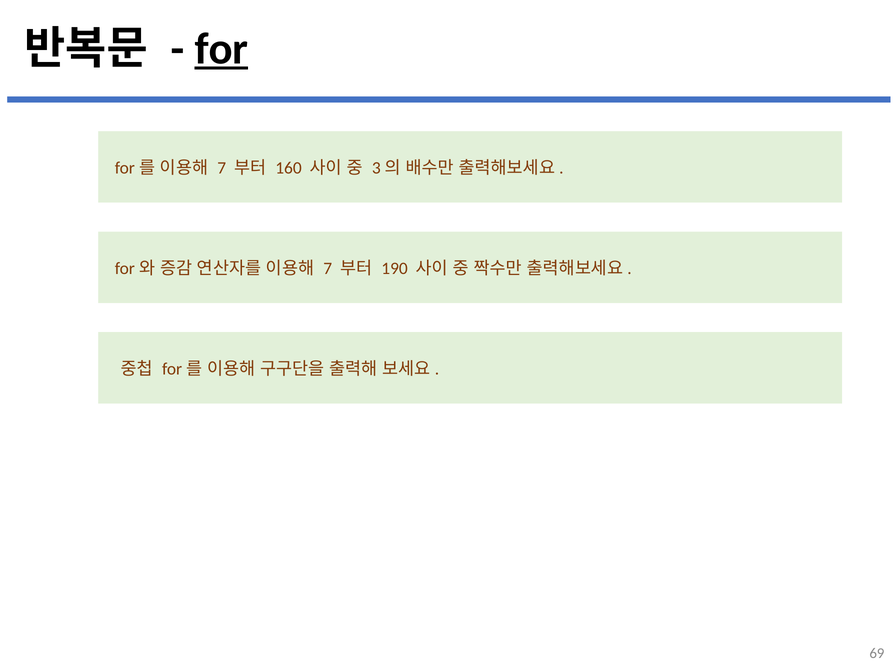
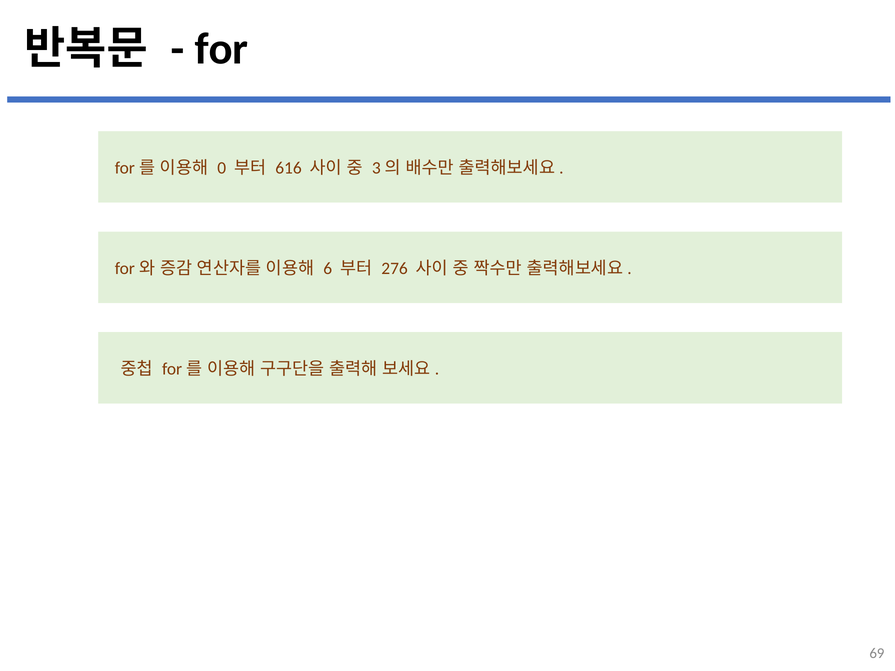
for underline: present -> none
7 at (222, 168): 7 -> 0
160: 160 -> 616
7 at (328, 269): 7 -> 6
190: 190 -> 276
